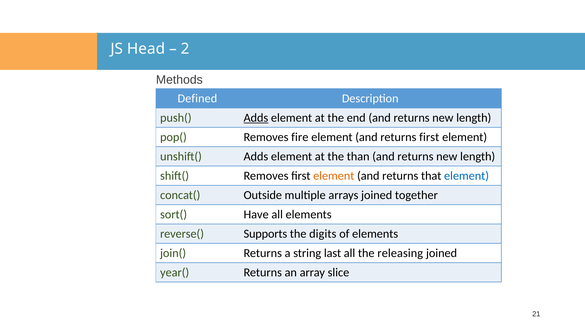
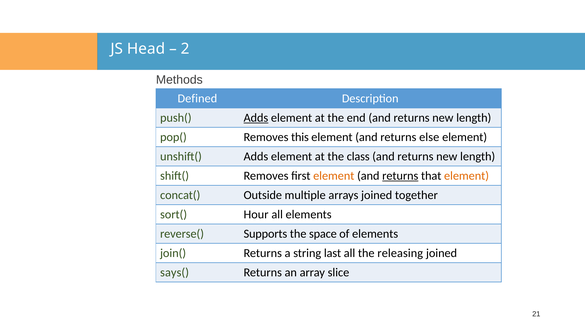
fire: fire -> this
returns first: first -> else
than: than -> class
returns at (400, 176) underline: none -> present
element at (467, 176) colour: blue -> orange
Have: Have -> Hour
digits: digits -> space
year(: year( -> says(
